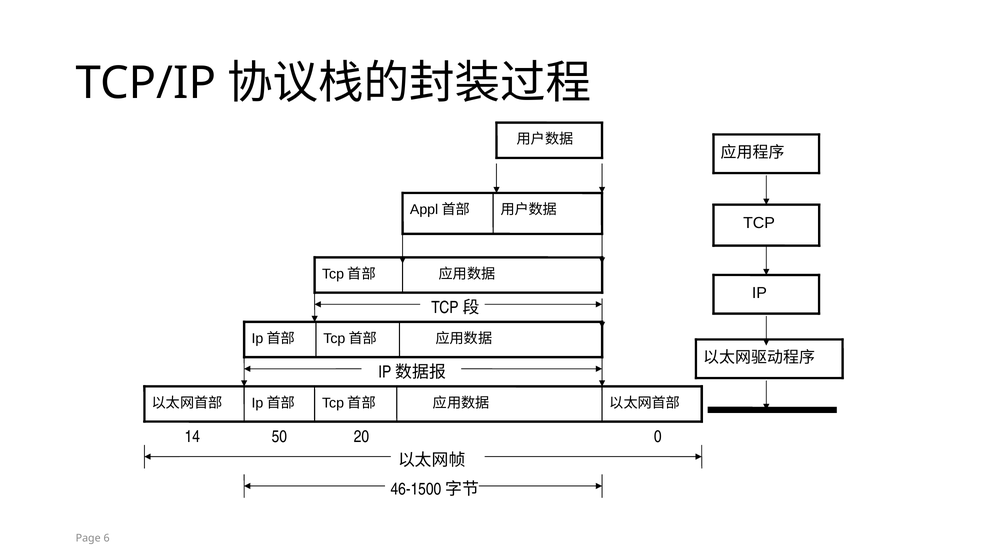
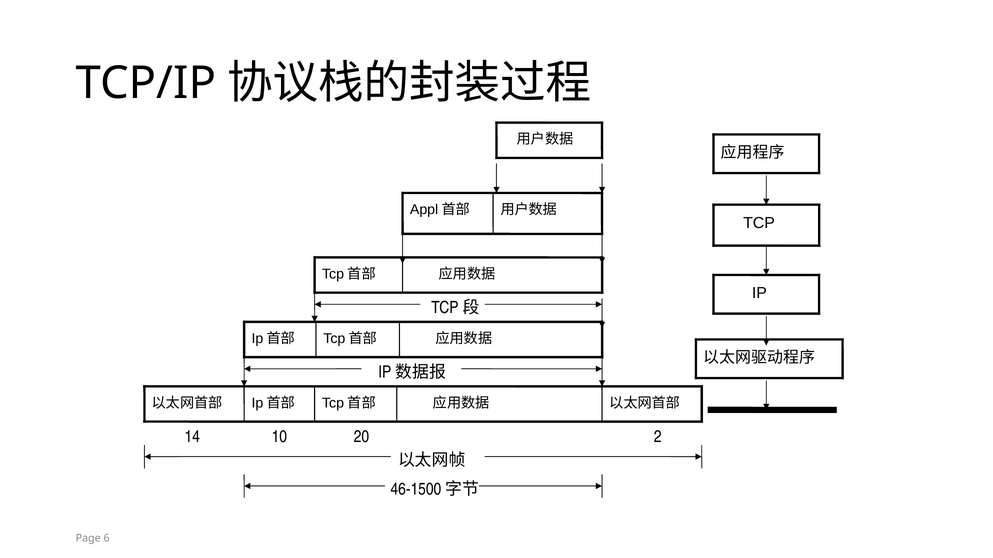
50: 50 -> 10
0: 0 -> 2
